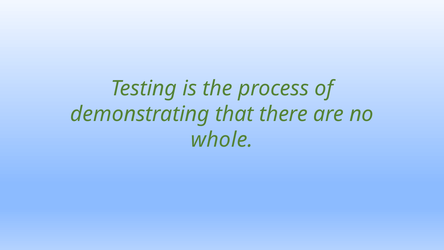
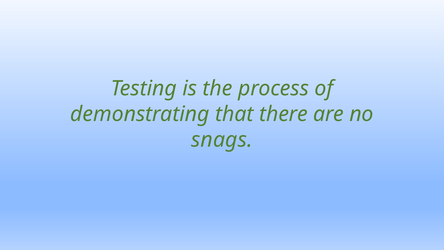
whole: whole -> snags
